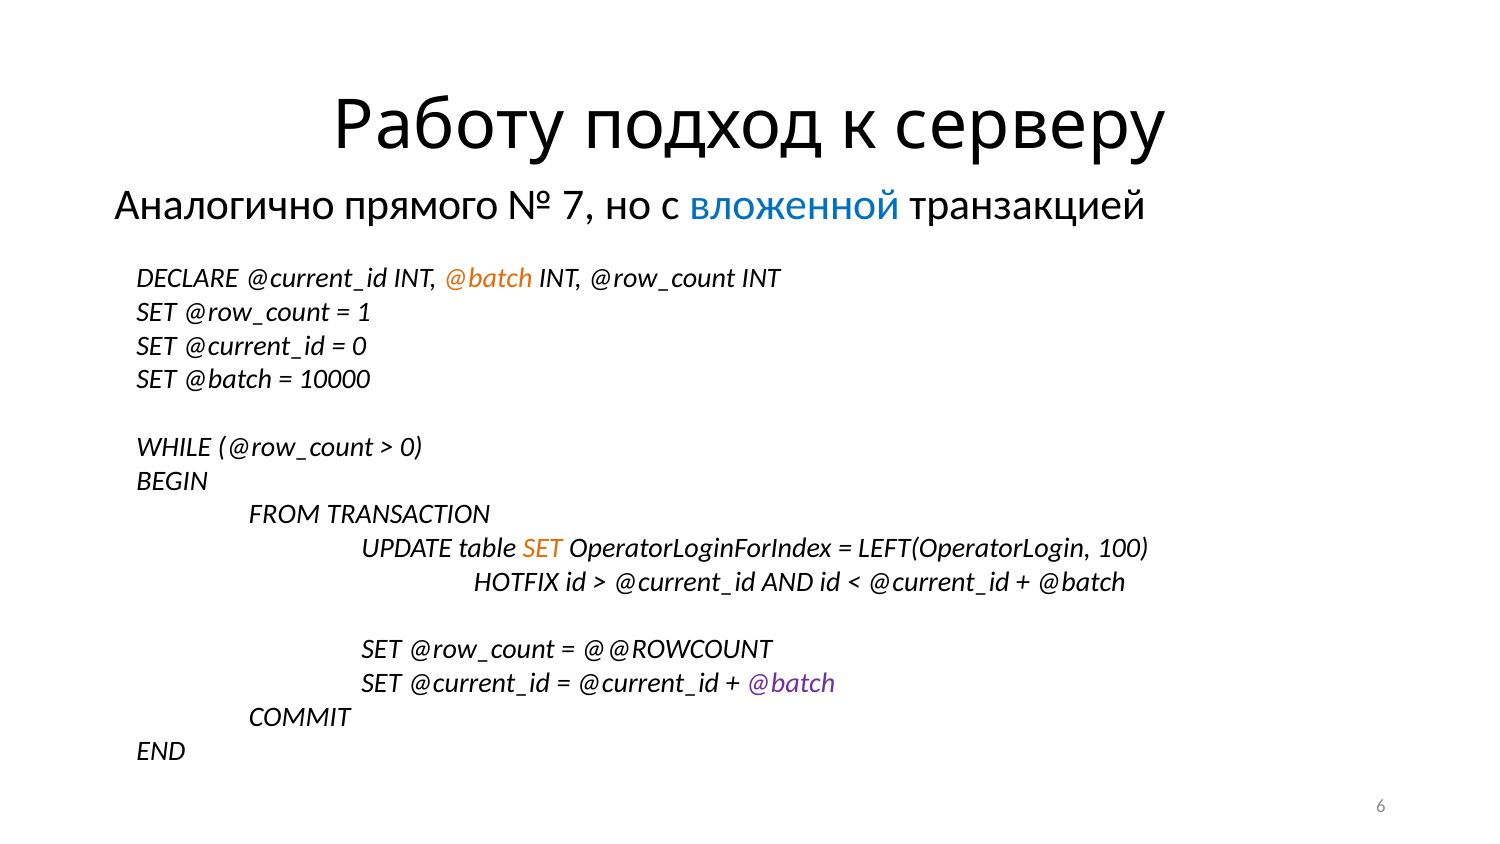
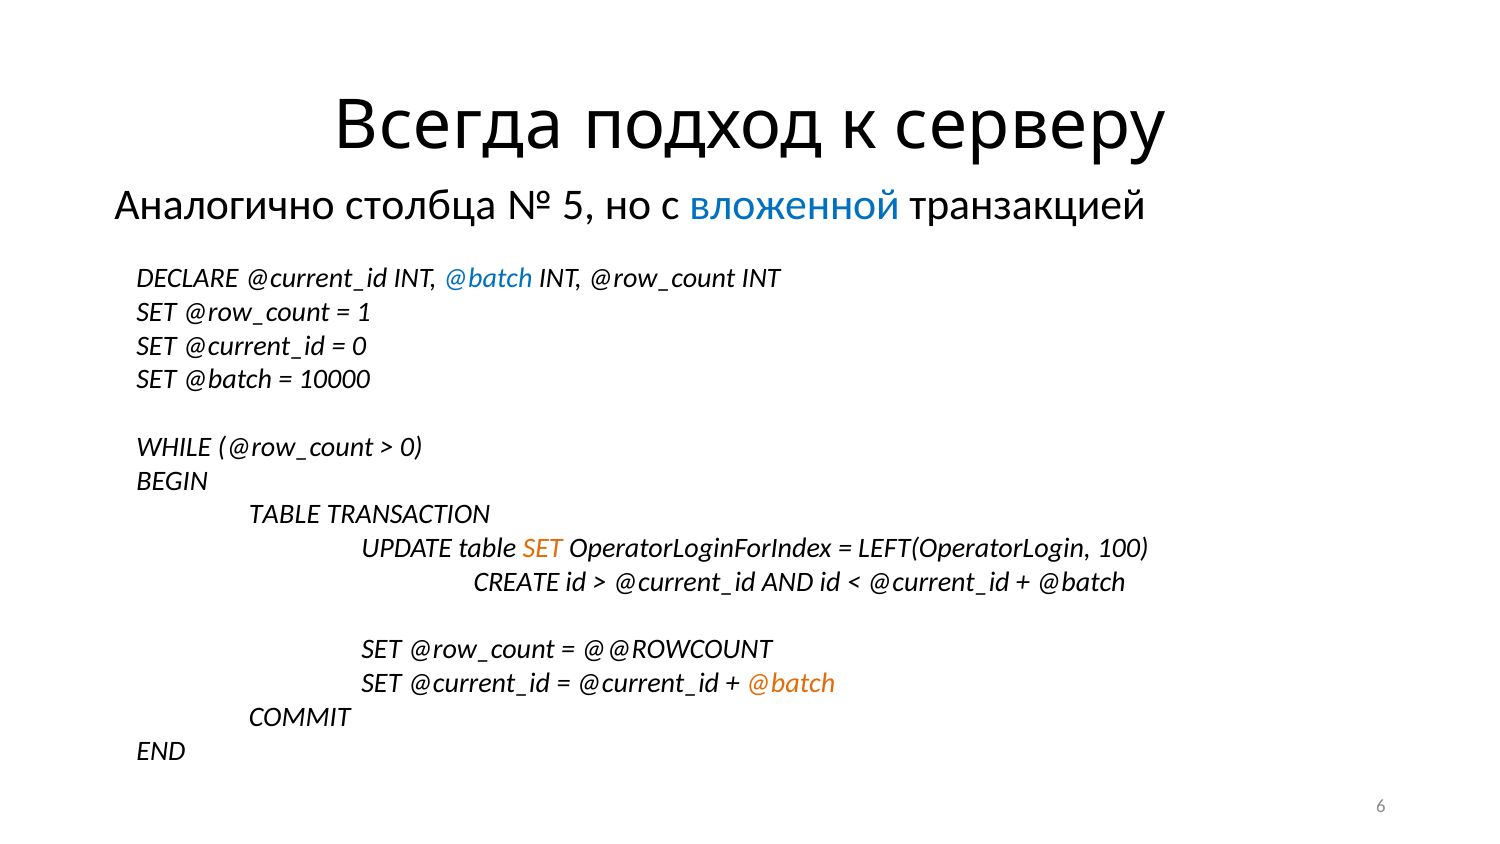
Работу: Работу -> Всегда
прямого: прямого -> столбца
7: 7 -> 5
@batch at (488, 278) colour: orange -> blue
FROM at (285, 515): FROM -> TABLE
HOTFIX: HOTFIX -> CREATE
@batch at (791, 683) colour: purple -> orange
